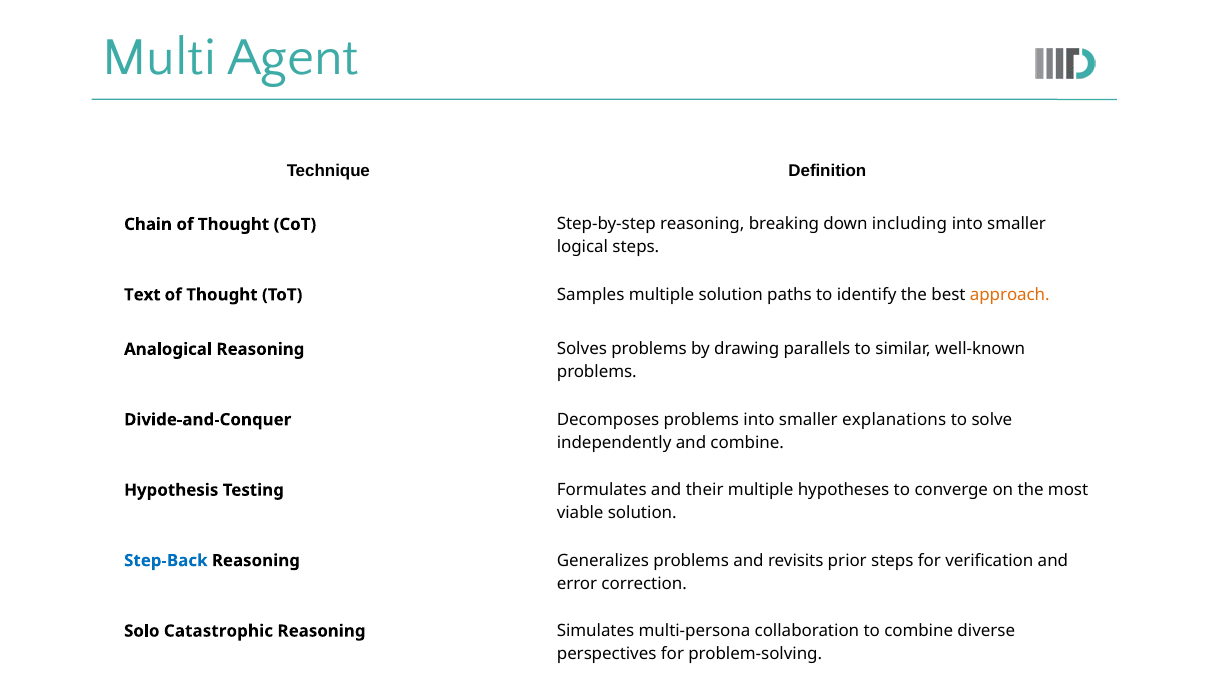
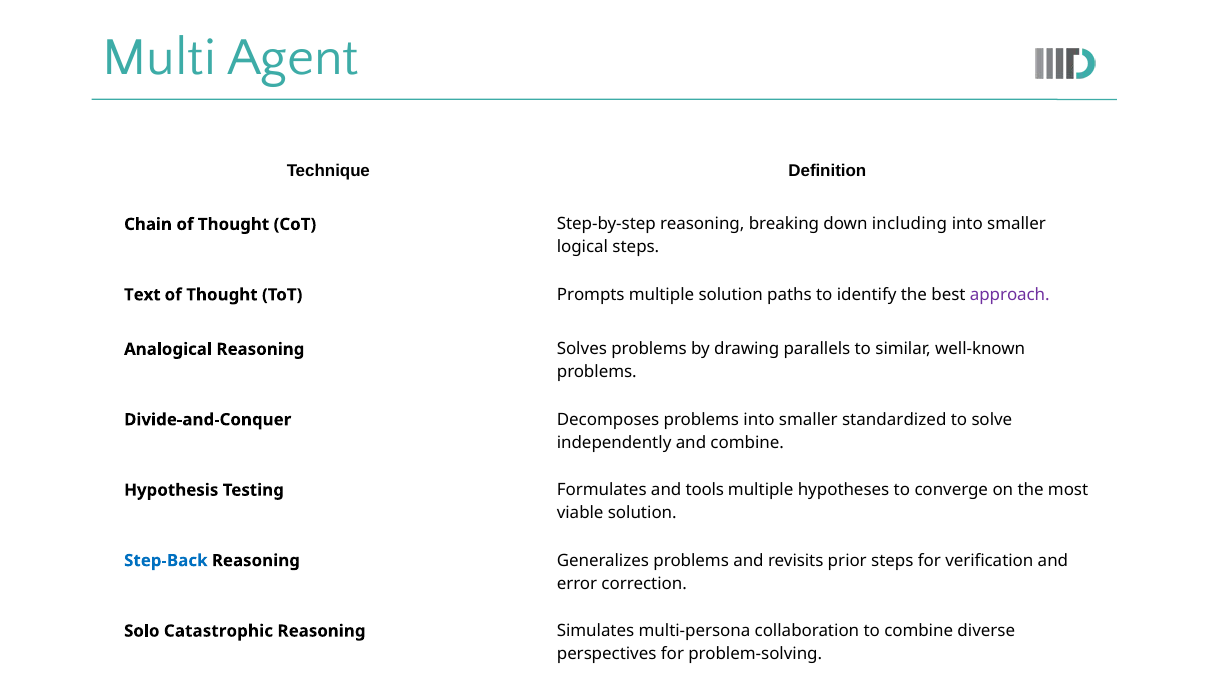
Samples: Samples -> Prompts
approach colour: orange -> purple
explanations: explanations -> standardized
their: their -> tools
